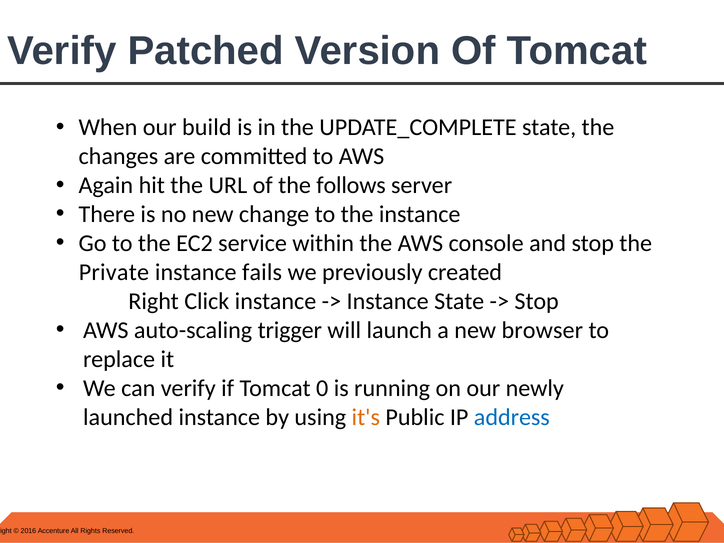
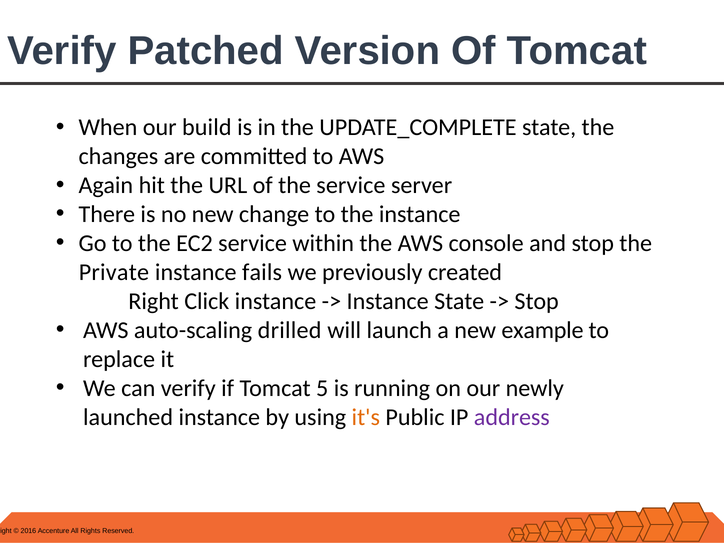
the follows: follows -> service
trigger: trigger -> drilled
browser: browser -> example
0: 0 -> 5
address colour: blue -> purple
